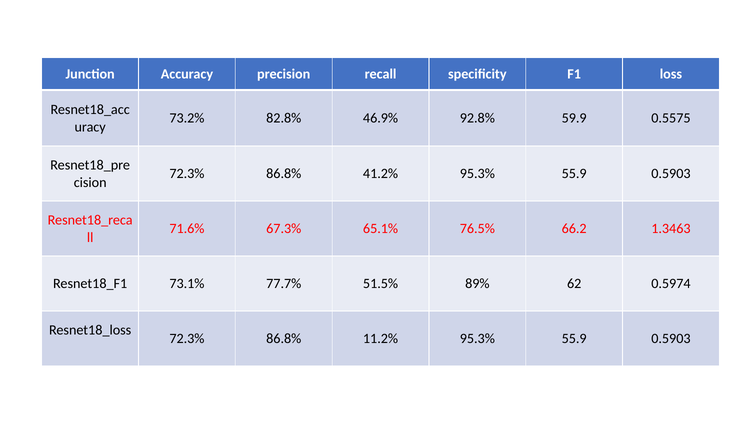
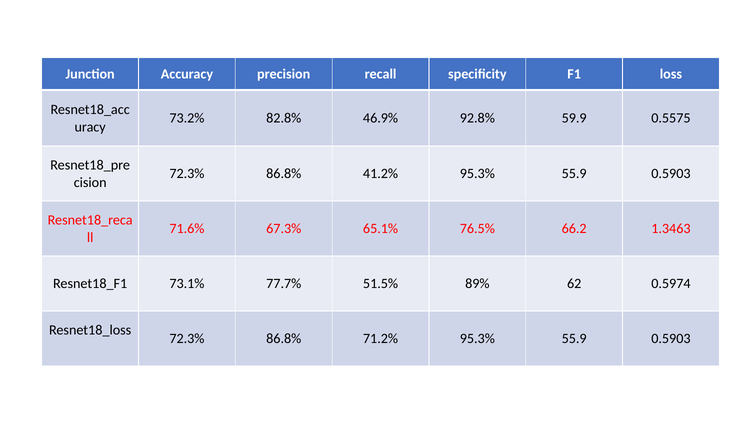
11.2%: 11.2% -> 71.2%
